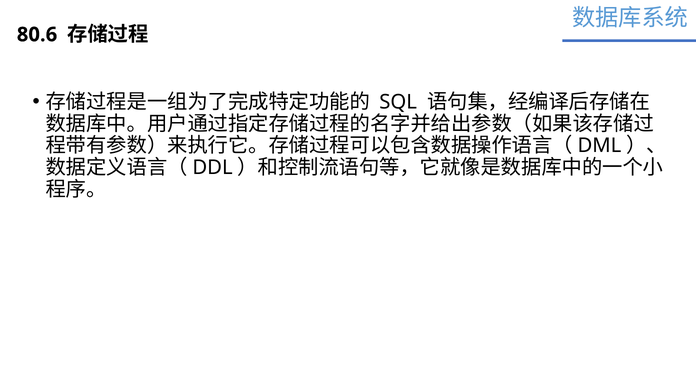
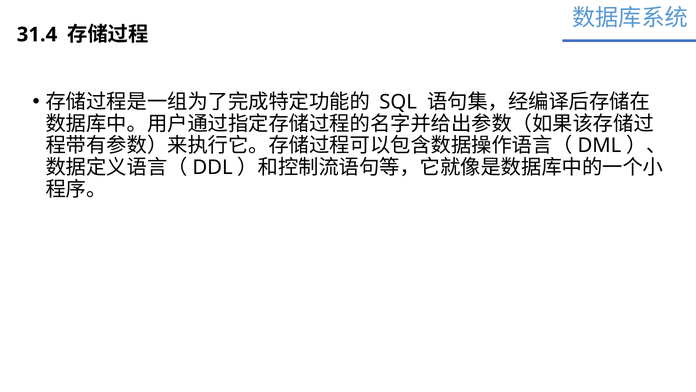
80.6: 80.6 -> 31.4
